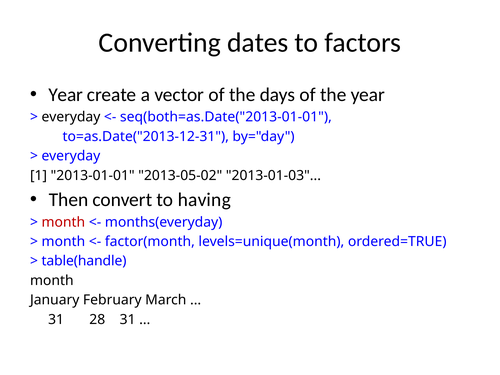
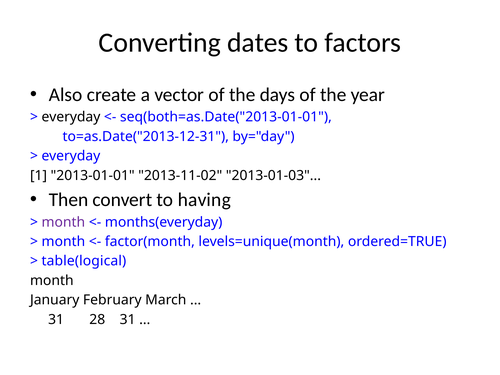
Year at (66, 95): Year -> Also
2013-05-02: 2013-05-02 -> 2013-11-02
month at (63, 222) colour: red -> purple
table(handle: table(handle -> table(logical
